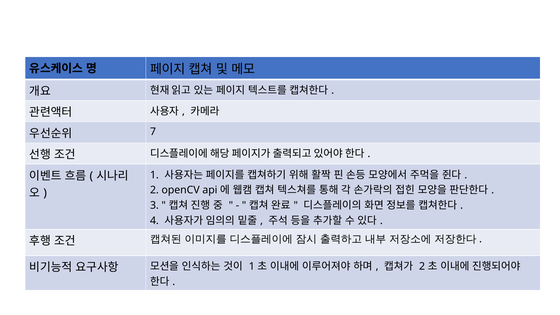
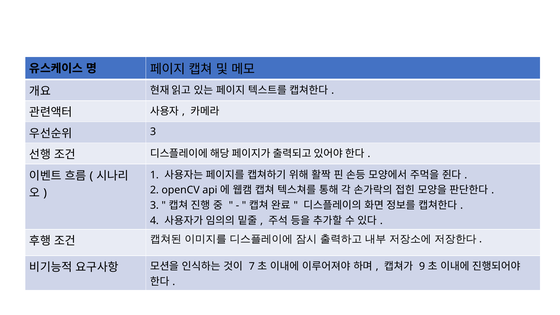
7 at (153, 132): 7 -> 3
1 at (252, 266): 1 -> 7
2 at (422, 266): 2 -> 9
